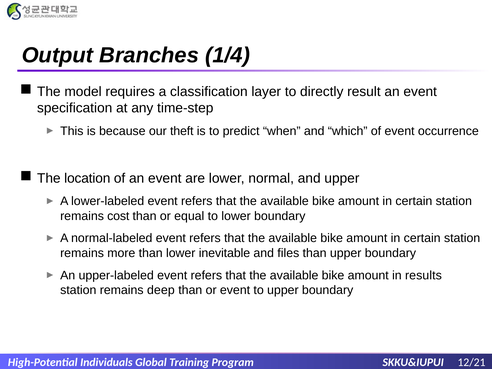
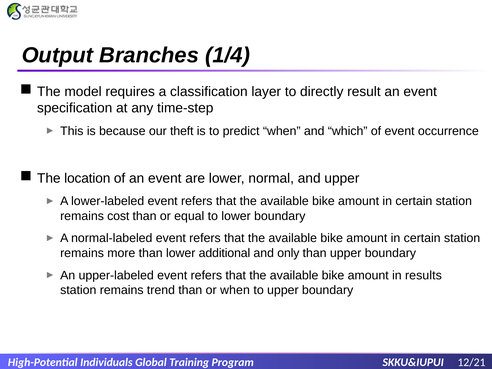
inevitable: inevitable -> additional
files: files -> only
deep: deep -> trend
or event: event -> when
